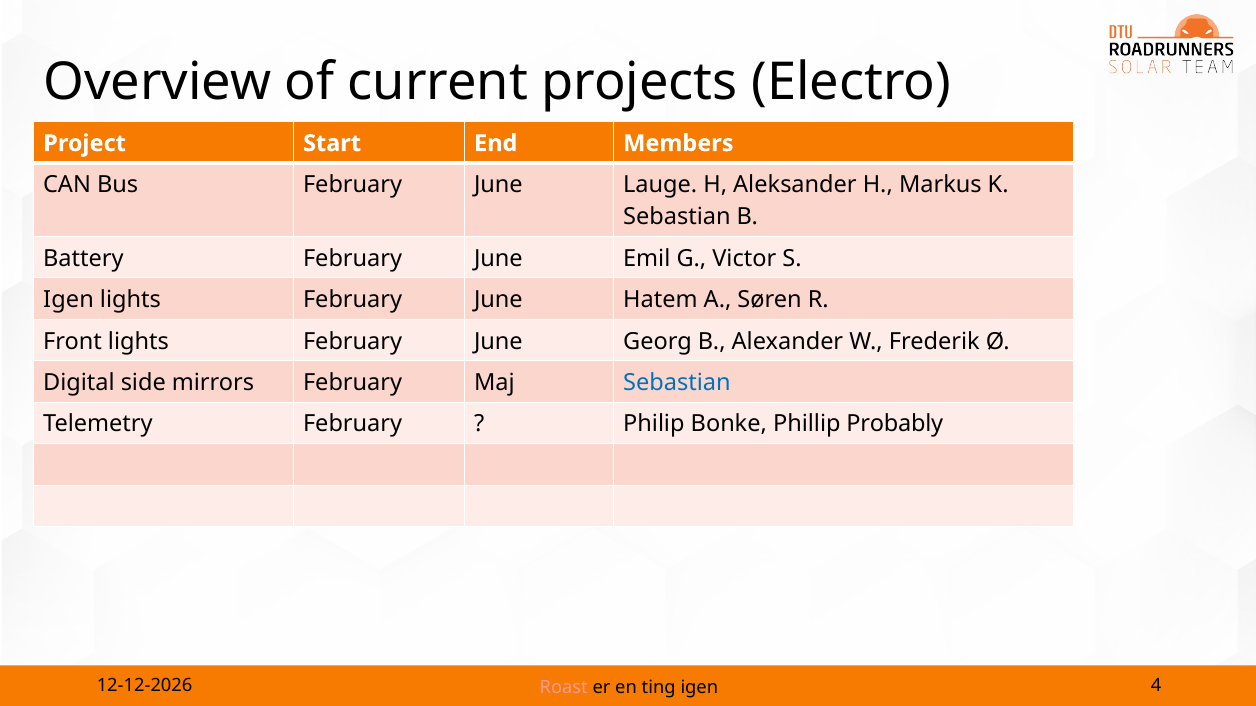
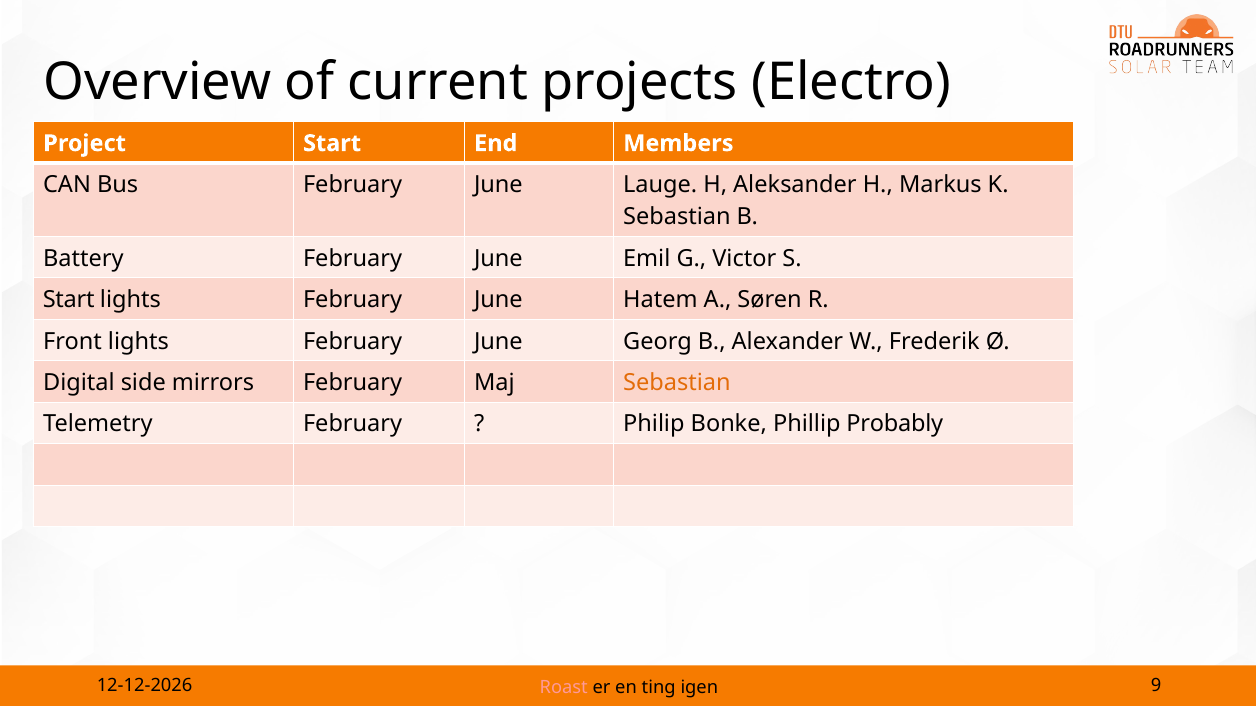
Igen at (69, 300): Igen -> Start
Sebastian at (677, 383) colour: blue -> orange
4: 4 -> 9
